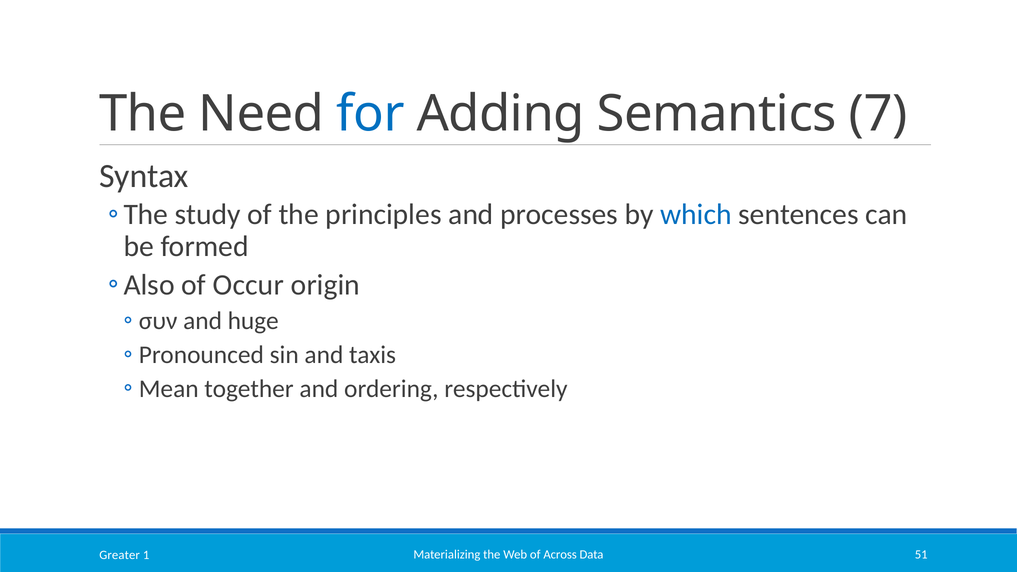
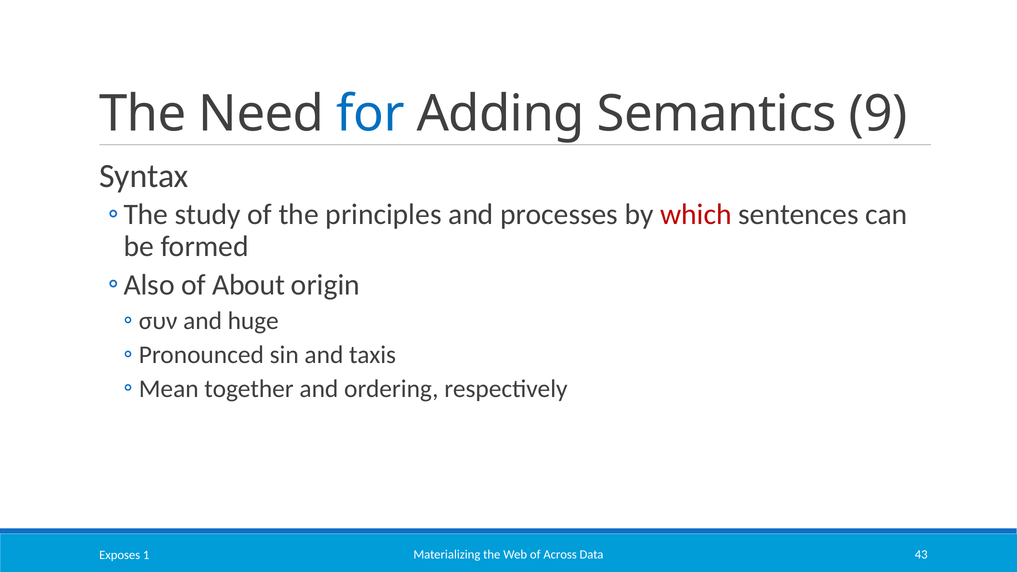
7: 7 -> 9
which colour: blue -> red
Occur: Occur -> About
51: 51 -> 43
Greater: Greater -> Exposes
